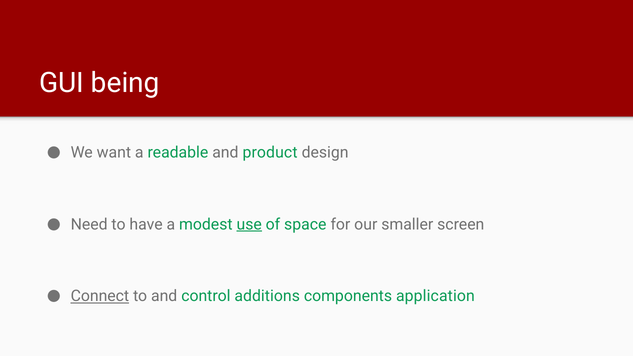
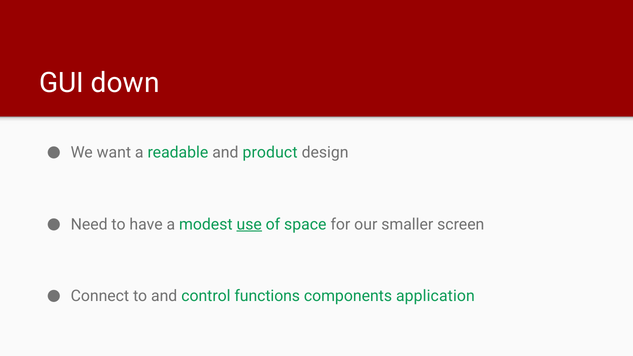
being: being -> down
Connect underline: present -> none
additions: additions -> functions
